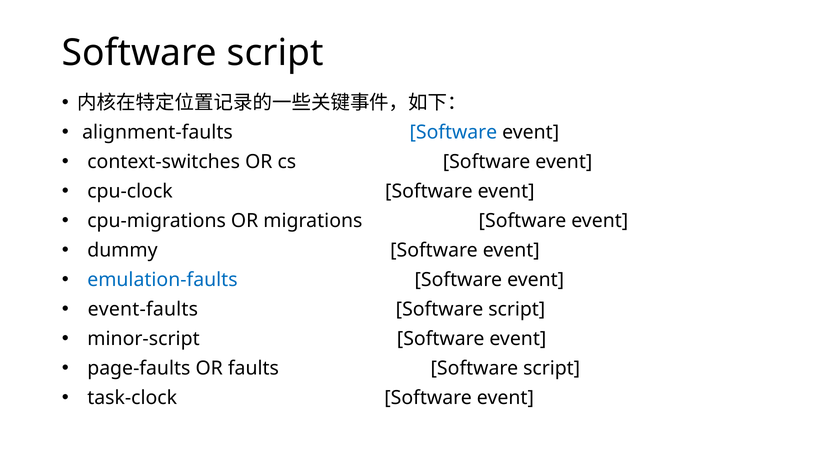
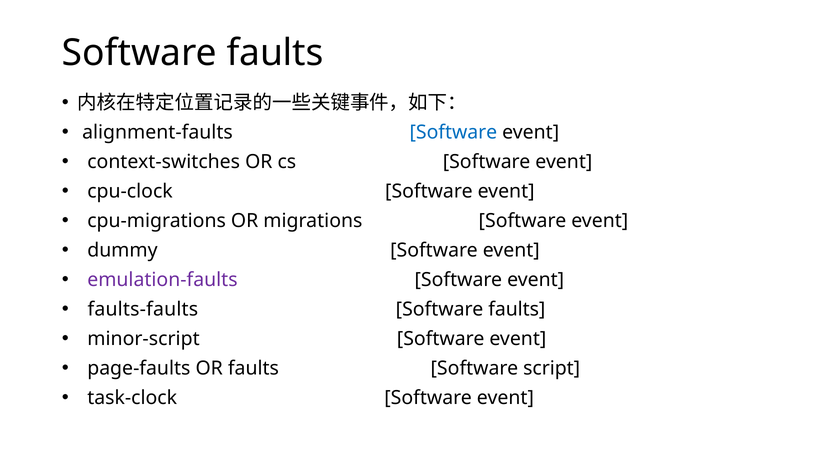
script at (275, 53): script -> faults
emulation-faults colour: blue -> purple
event-faults: event-faults -> faults-faults
script at (517, 309): script -> faults
